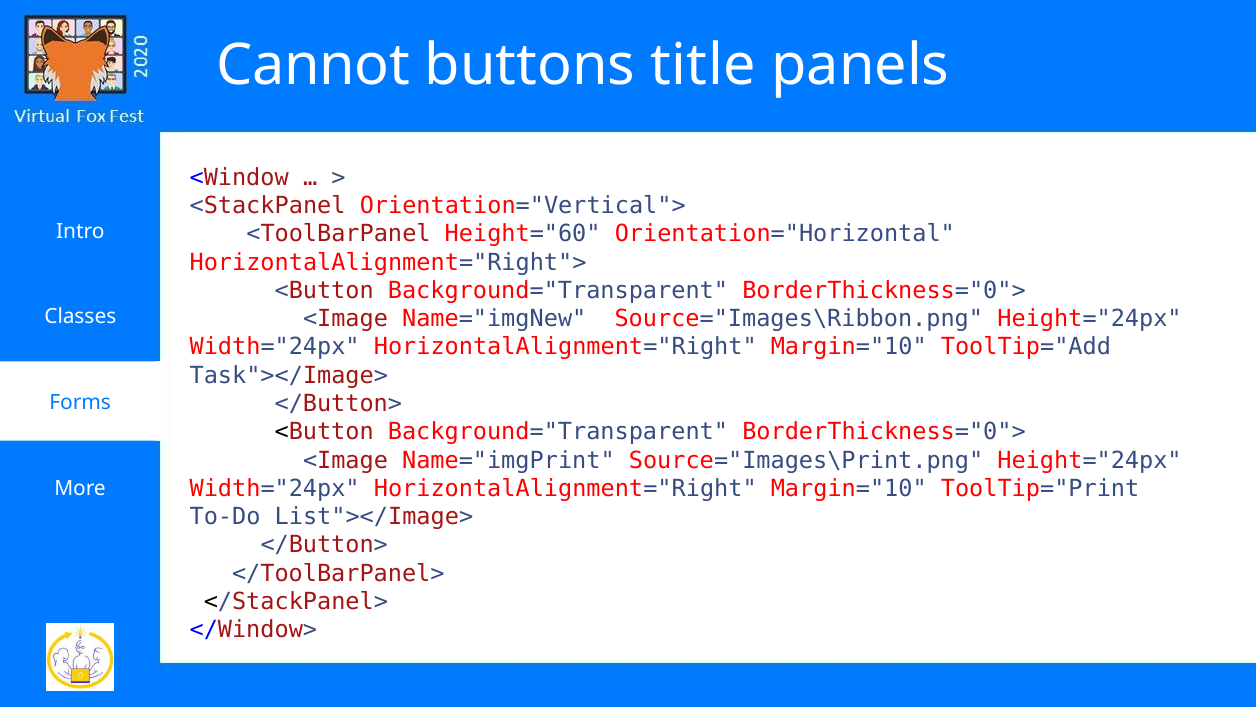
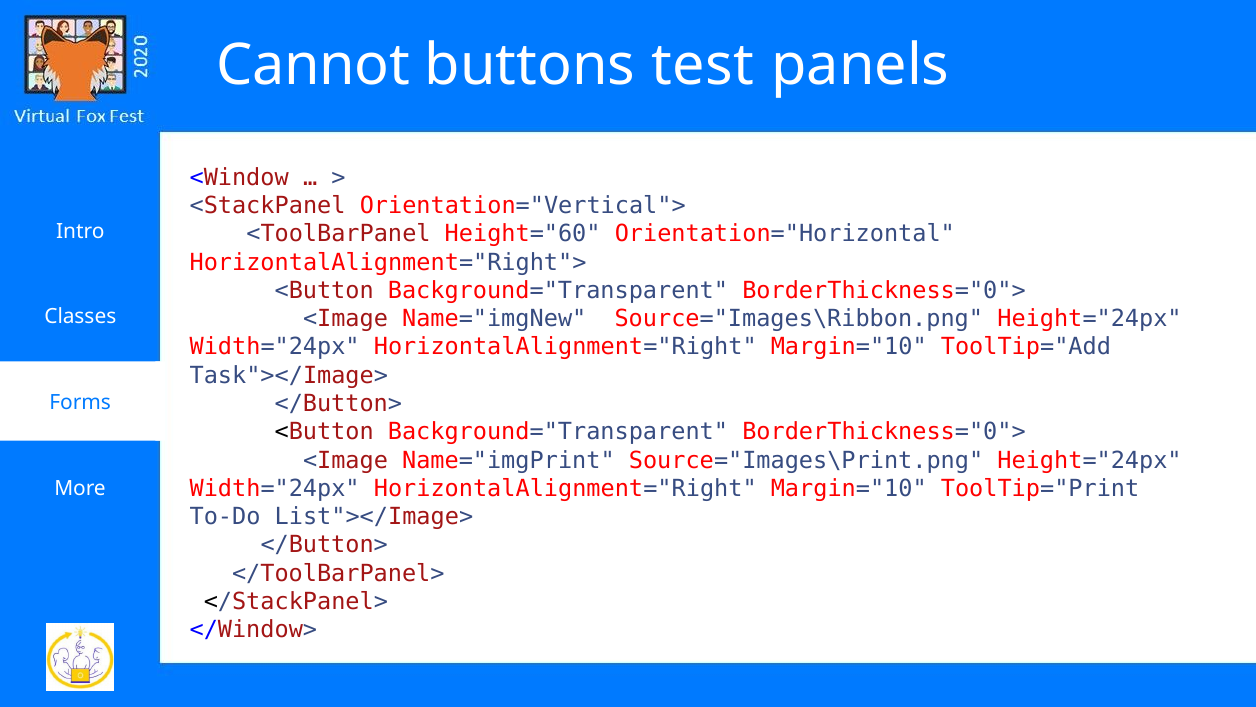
title: title -> test
